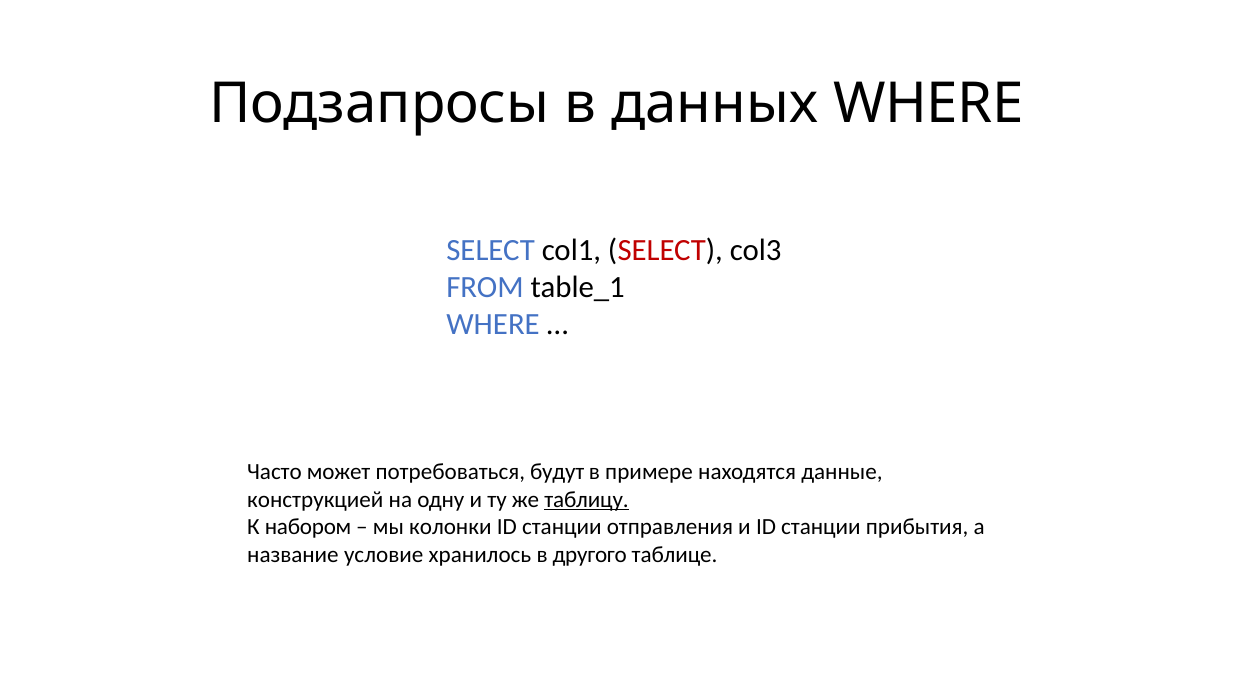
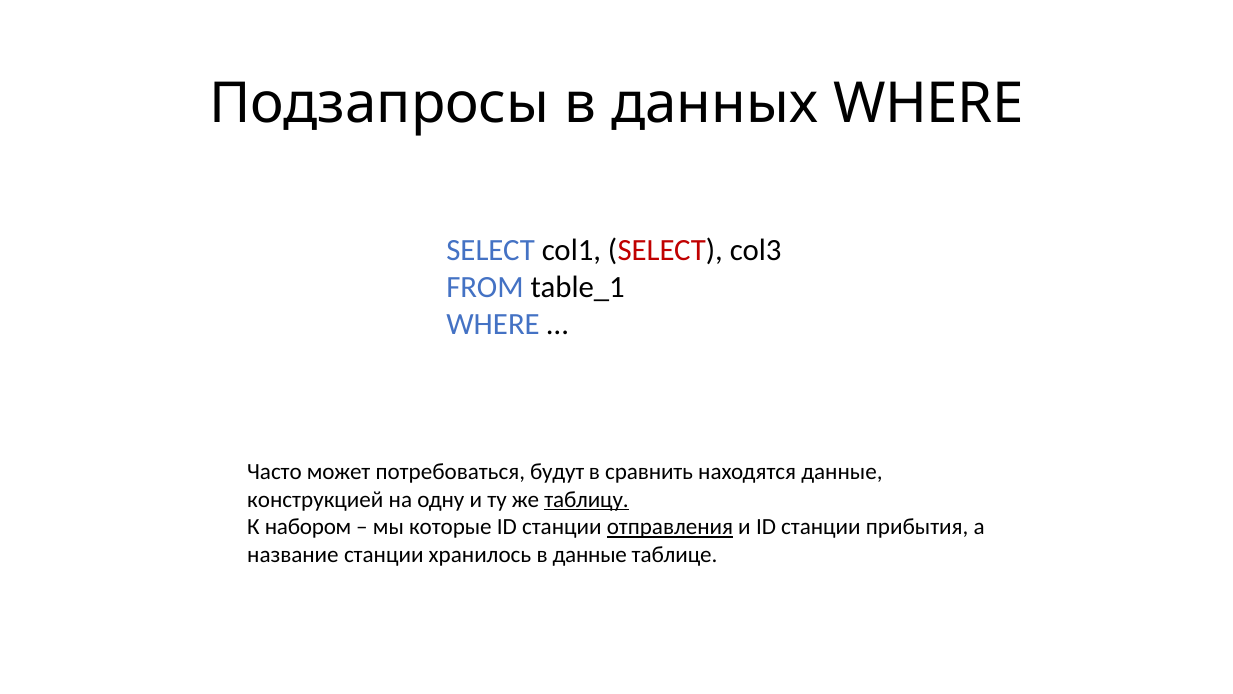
примере: примере -> сравнить
колонки: колонки -> которые
отправления underline: none -> present
название условие: условие -> станции
в другого: другого -> данные
